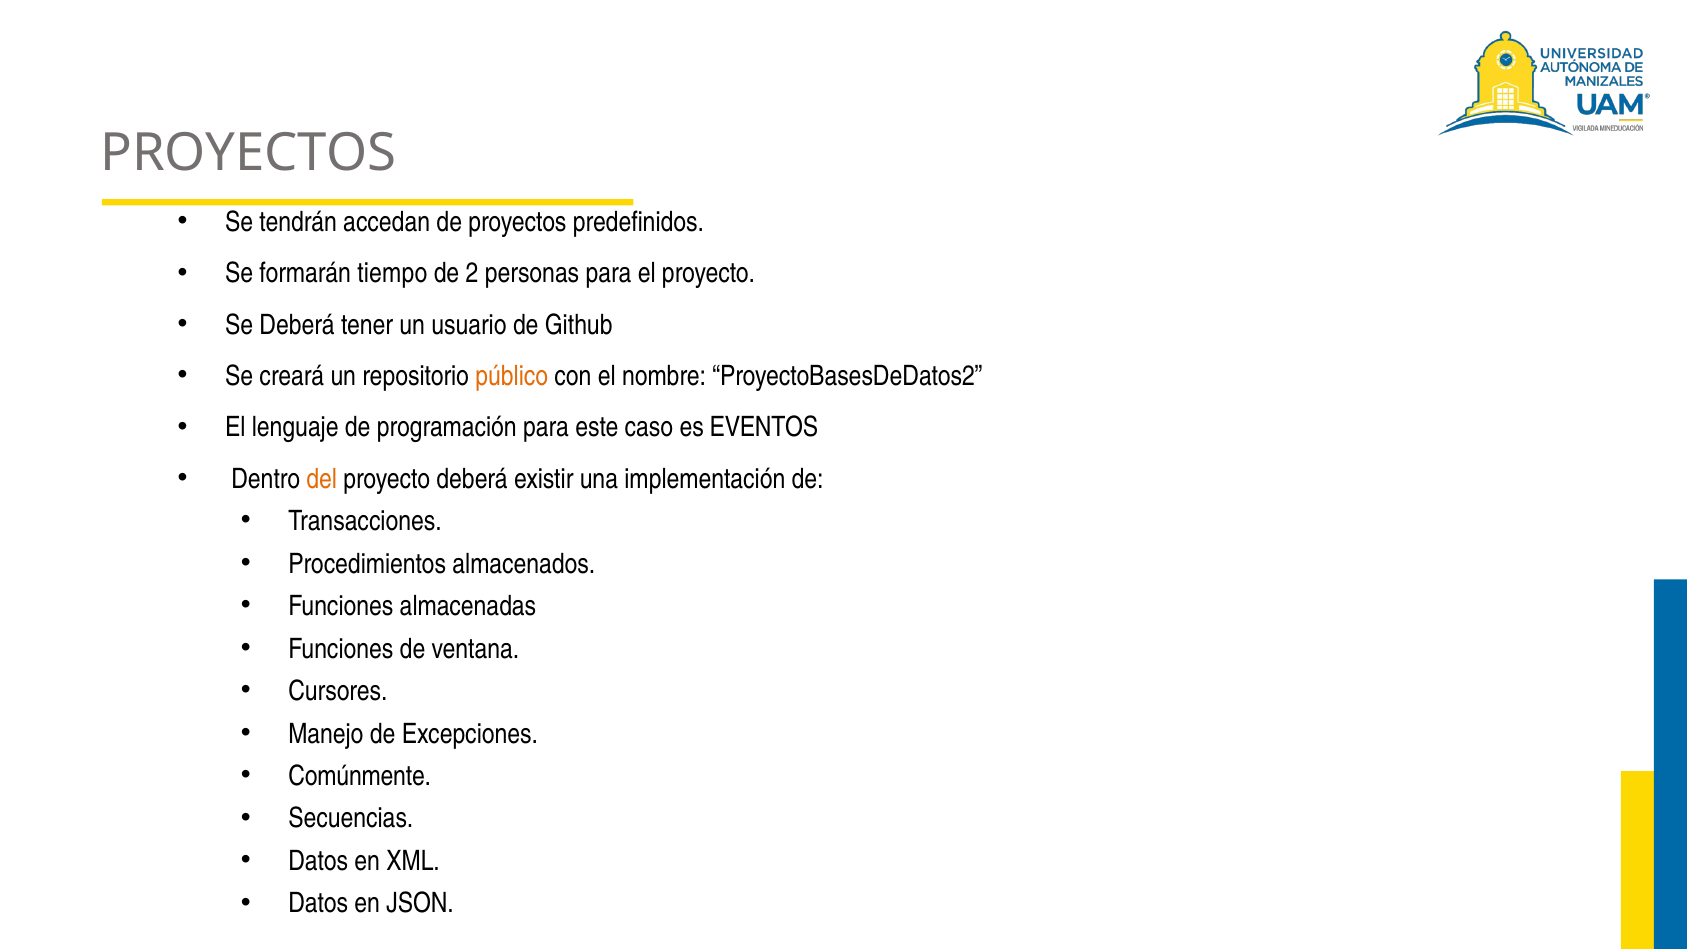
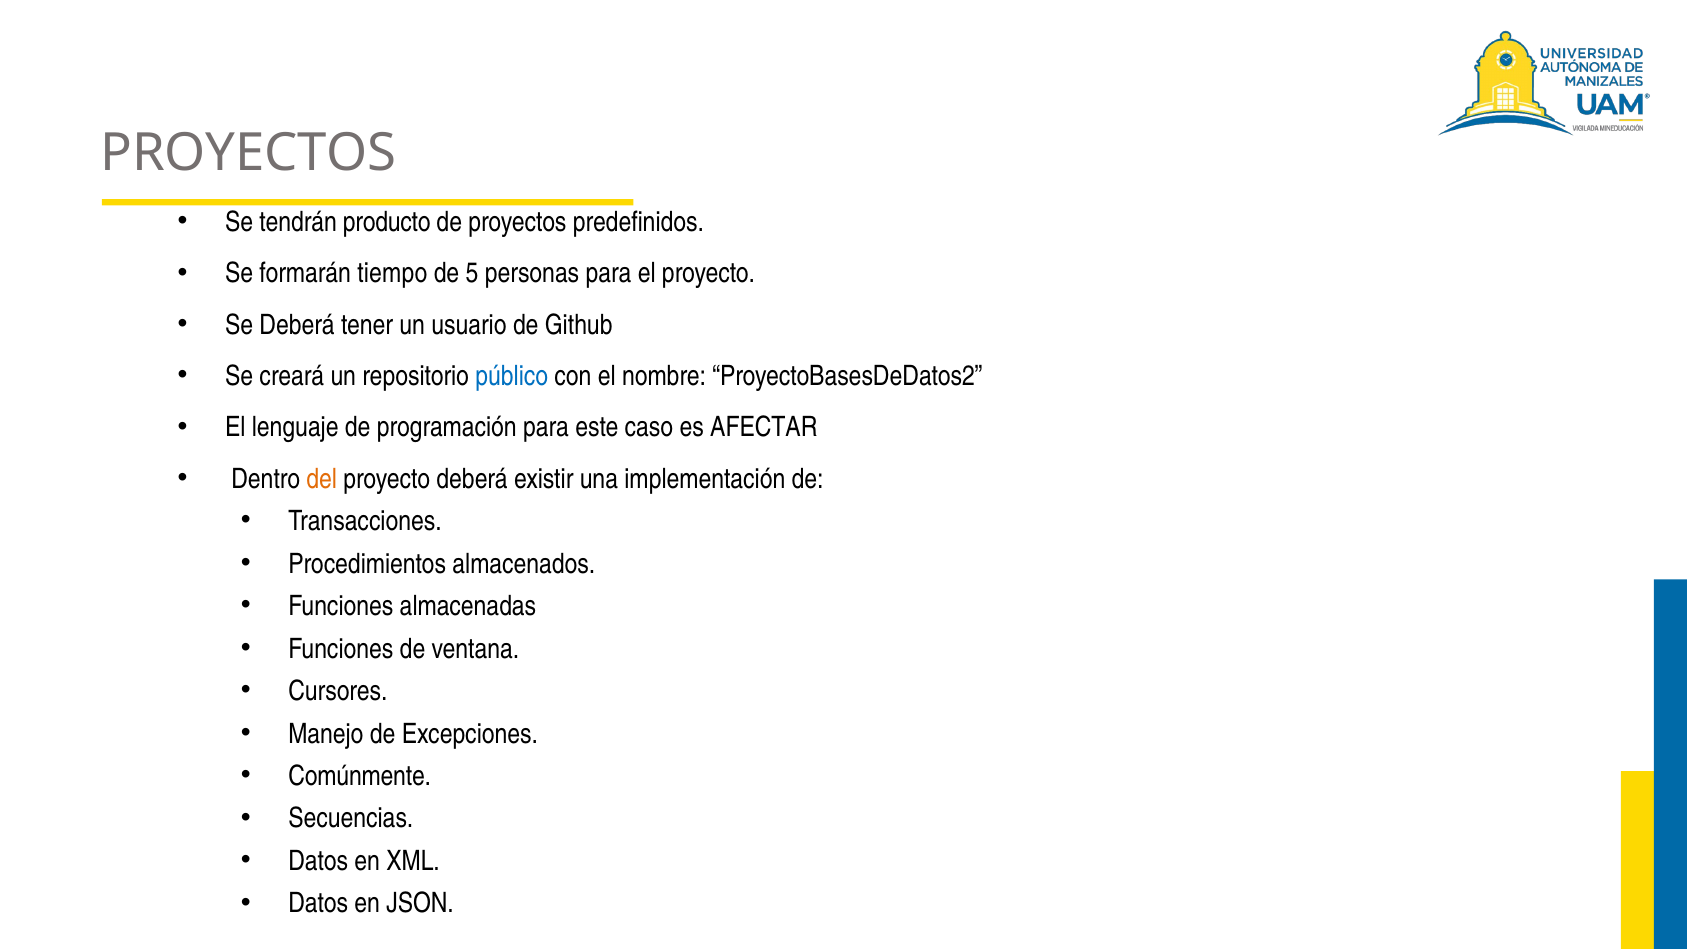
accedan: accedan -> producto
2: 2 -> 5
público colour: orange -> blue
EVENTOS: EVENTOS -> AFECTAR
